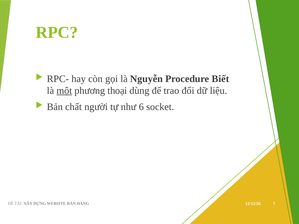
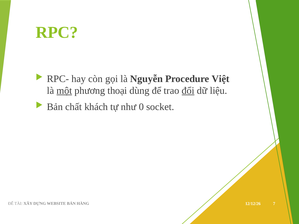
Biết: Biết -> Việt
đổi underline: none -> present
người: người -> khách
6: 6 -> 0
